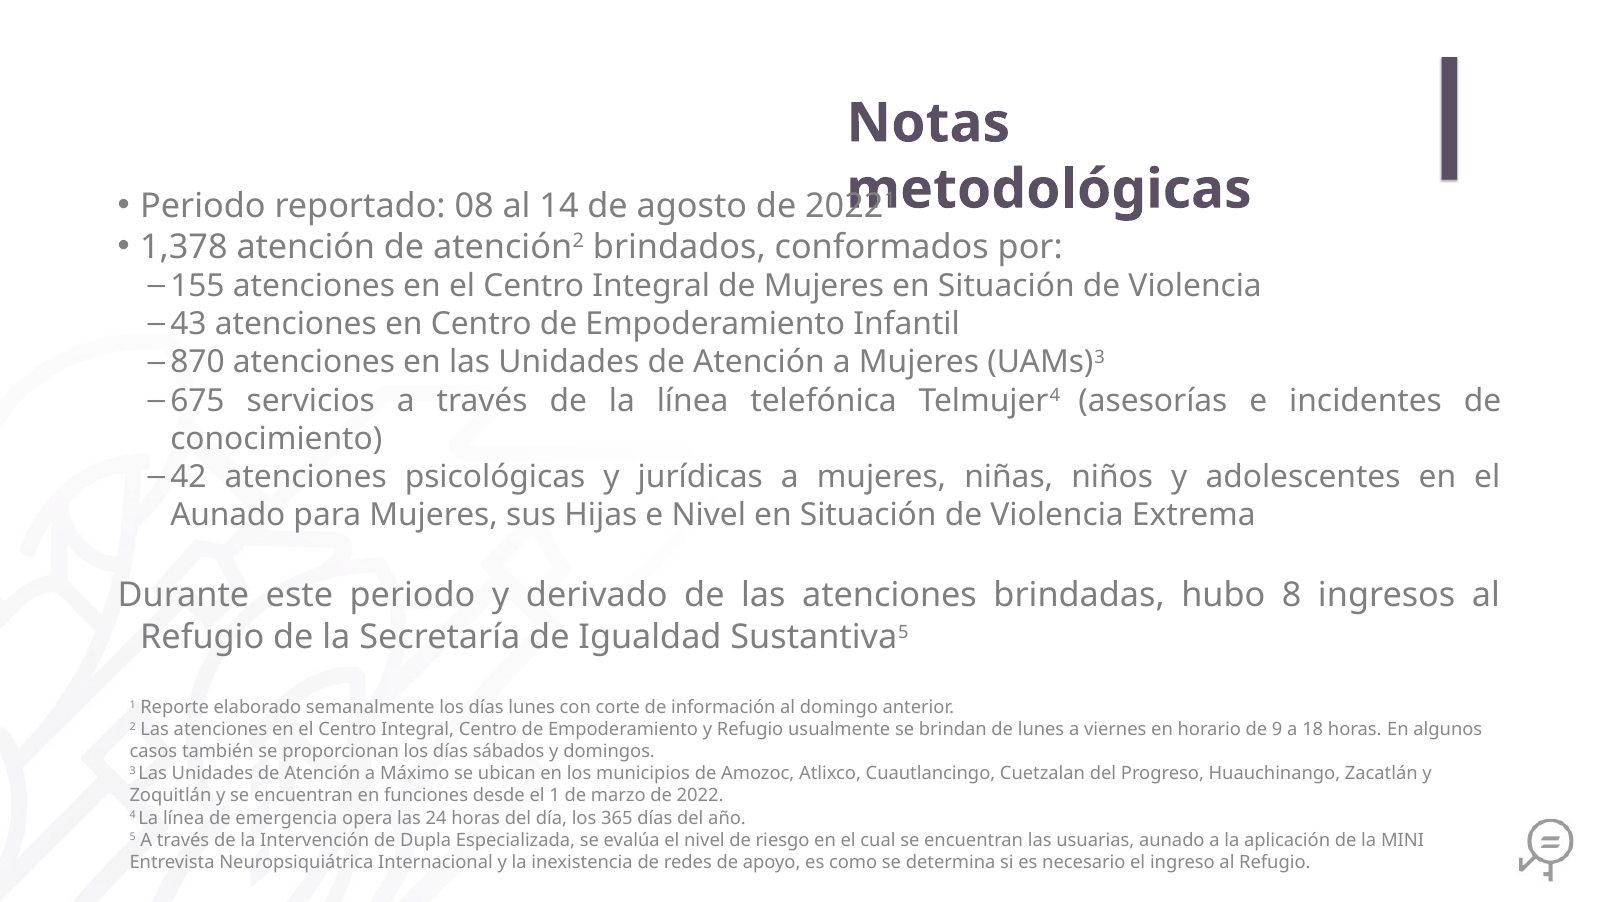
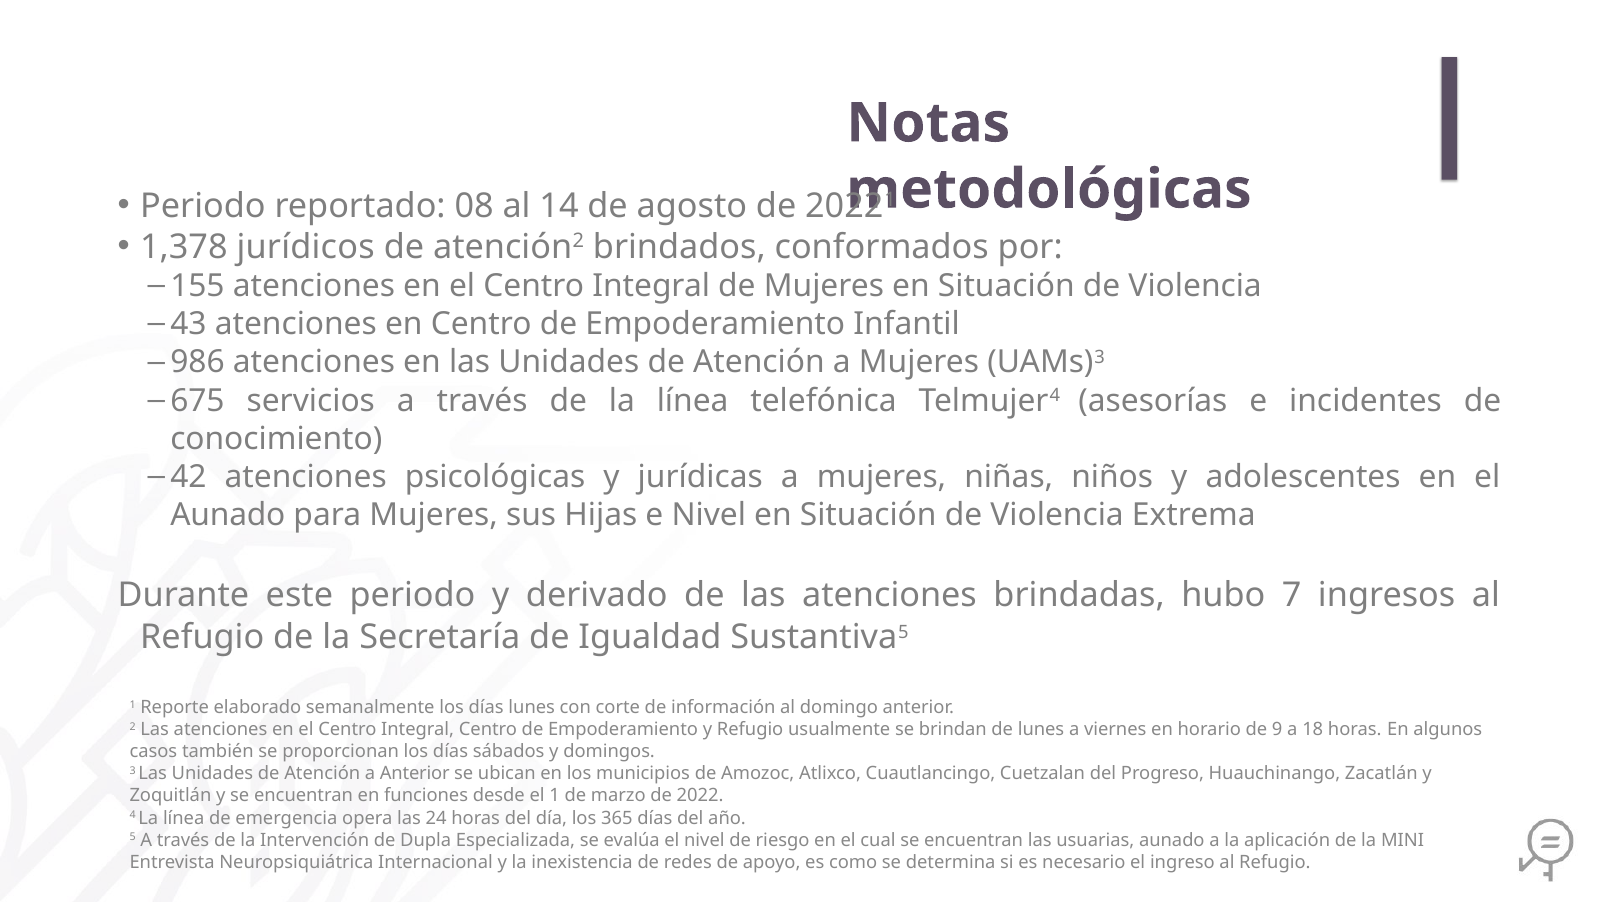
1,378 atención: atención -> jurídicos
870: 870 -> 986
8: 8 -> 7
a Máximo: Máximo -> Anterior
